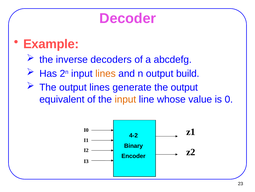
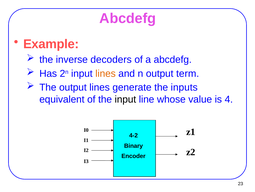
Decoder at (128, 18): Decoder -> Abcdefg
build: build -> term
generate the output: output -> inputs
input at (125, 99) colour: orange -> black
0: 0 -> 4
